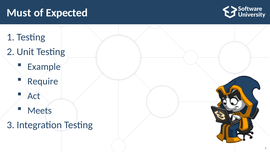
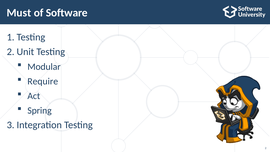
Expected: Expected -> Software
Example: Example -> Modular
Meets: Meets -> Spring
